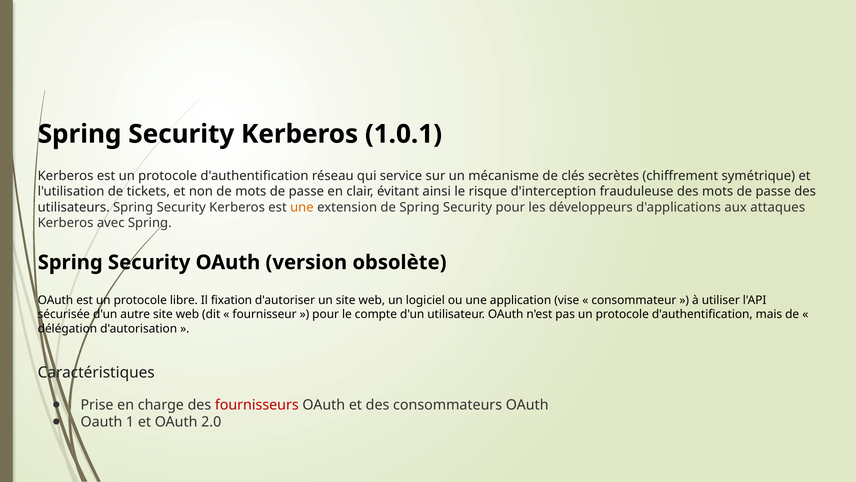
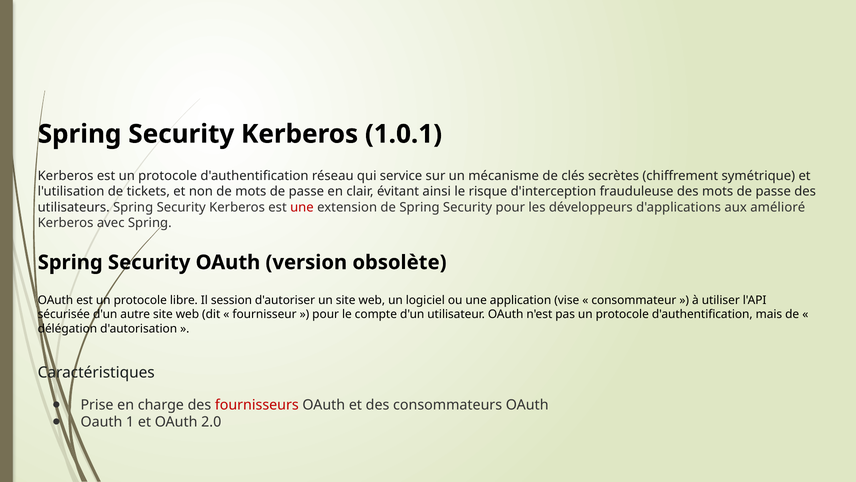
une at (302, 207) colour: orange -> red
attaques: attaques -> amélioré
fixation: fixation -> session
